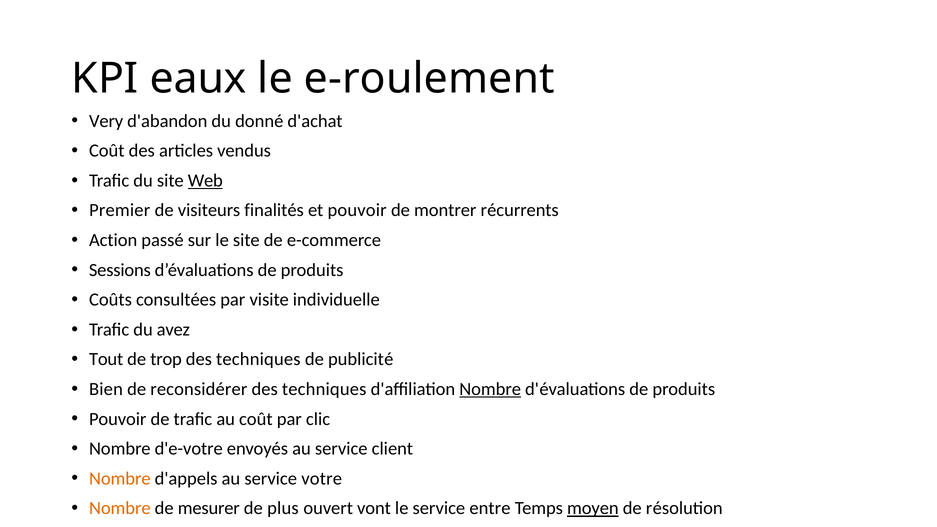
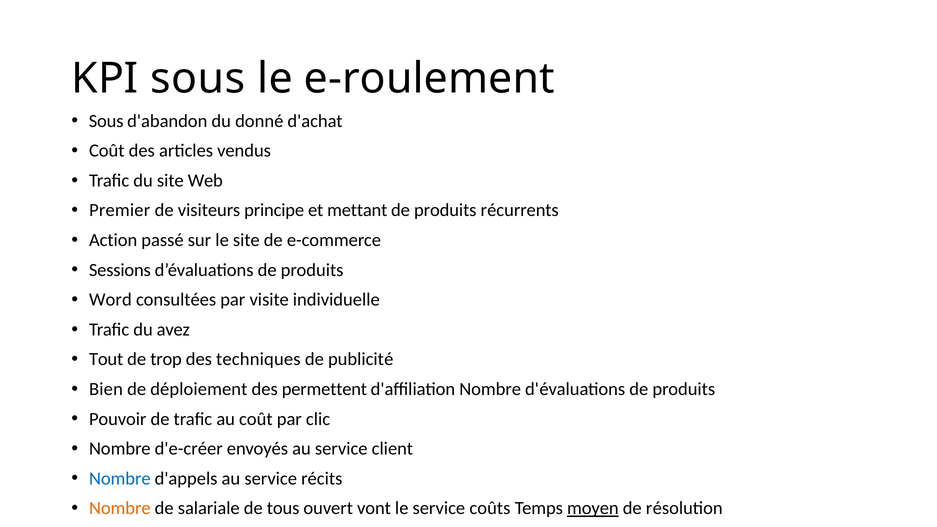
KPI eaux: eaux -> sous
Very at (106, 121): Very -> Sous
Web underline: present -> none
finalités: finalités -> principe
et pouvoir: pouvoir -> mettant
montrer at (445, 210): montrer -> produits
Coûts: Coûts -> Word
reconsidérer: reconsidérer -> déploiement
techniques at (324, 389): techniques -> permettent
Nombre at (490, 389) underline: present -> none
d'e-votre: d'e-votre -> d'e-créer
Nombre at (120, 479) colour: orange -> blue
votre: votre -> récits
mesurer: mesurer -> salariale
plus: plus -> tous
entre: entre -> coûts
